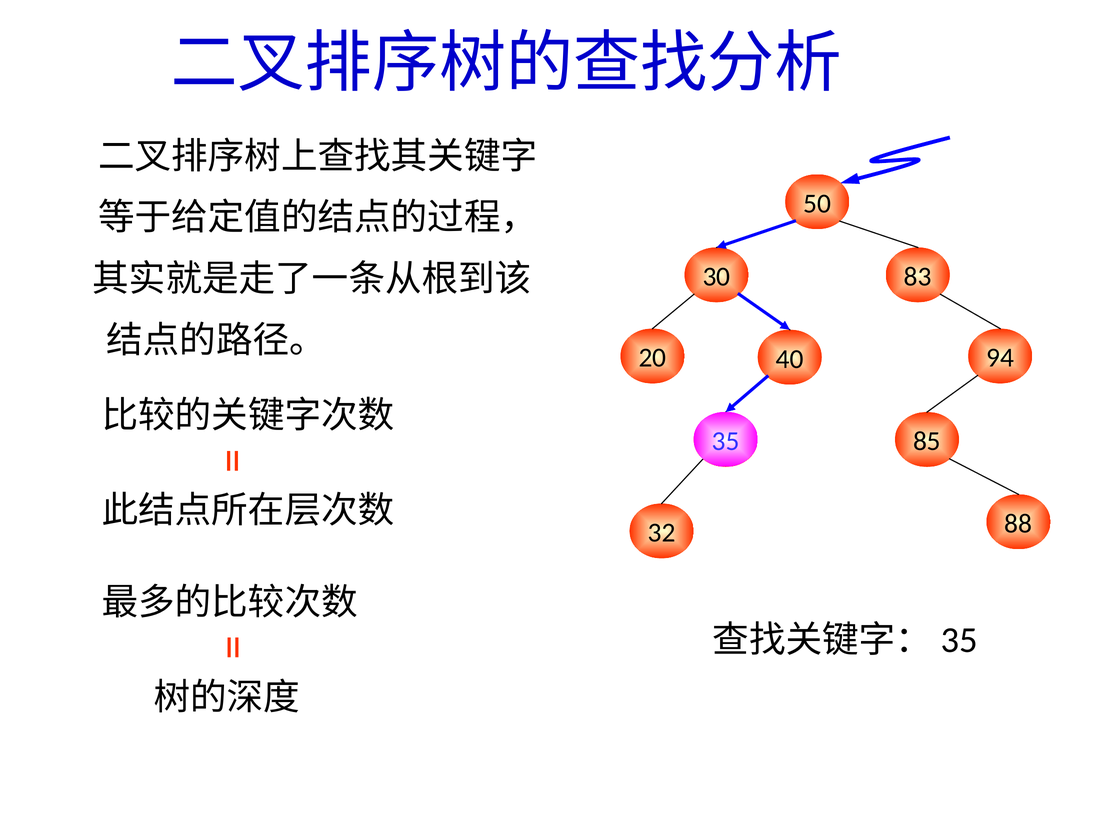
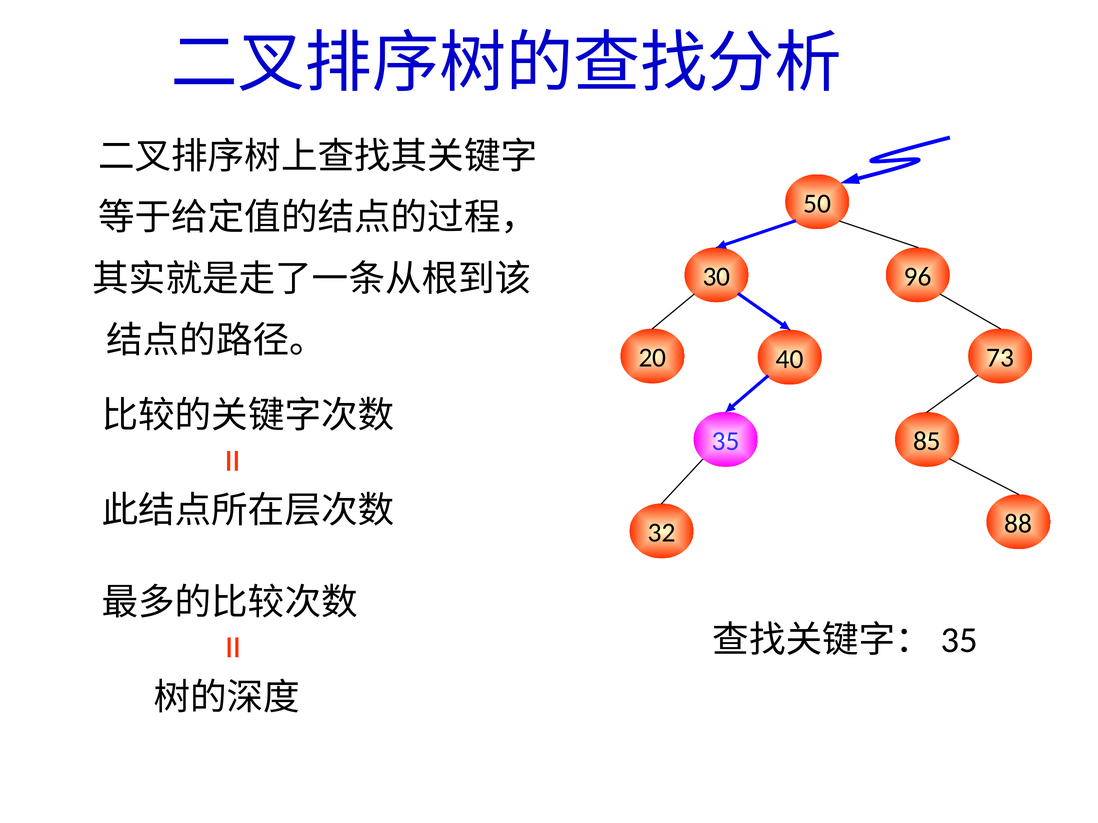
83: 83 -> 96
94: 94 -> 73
